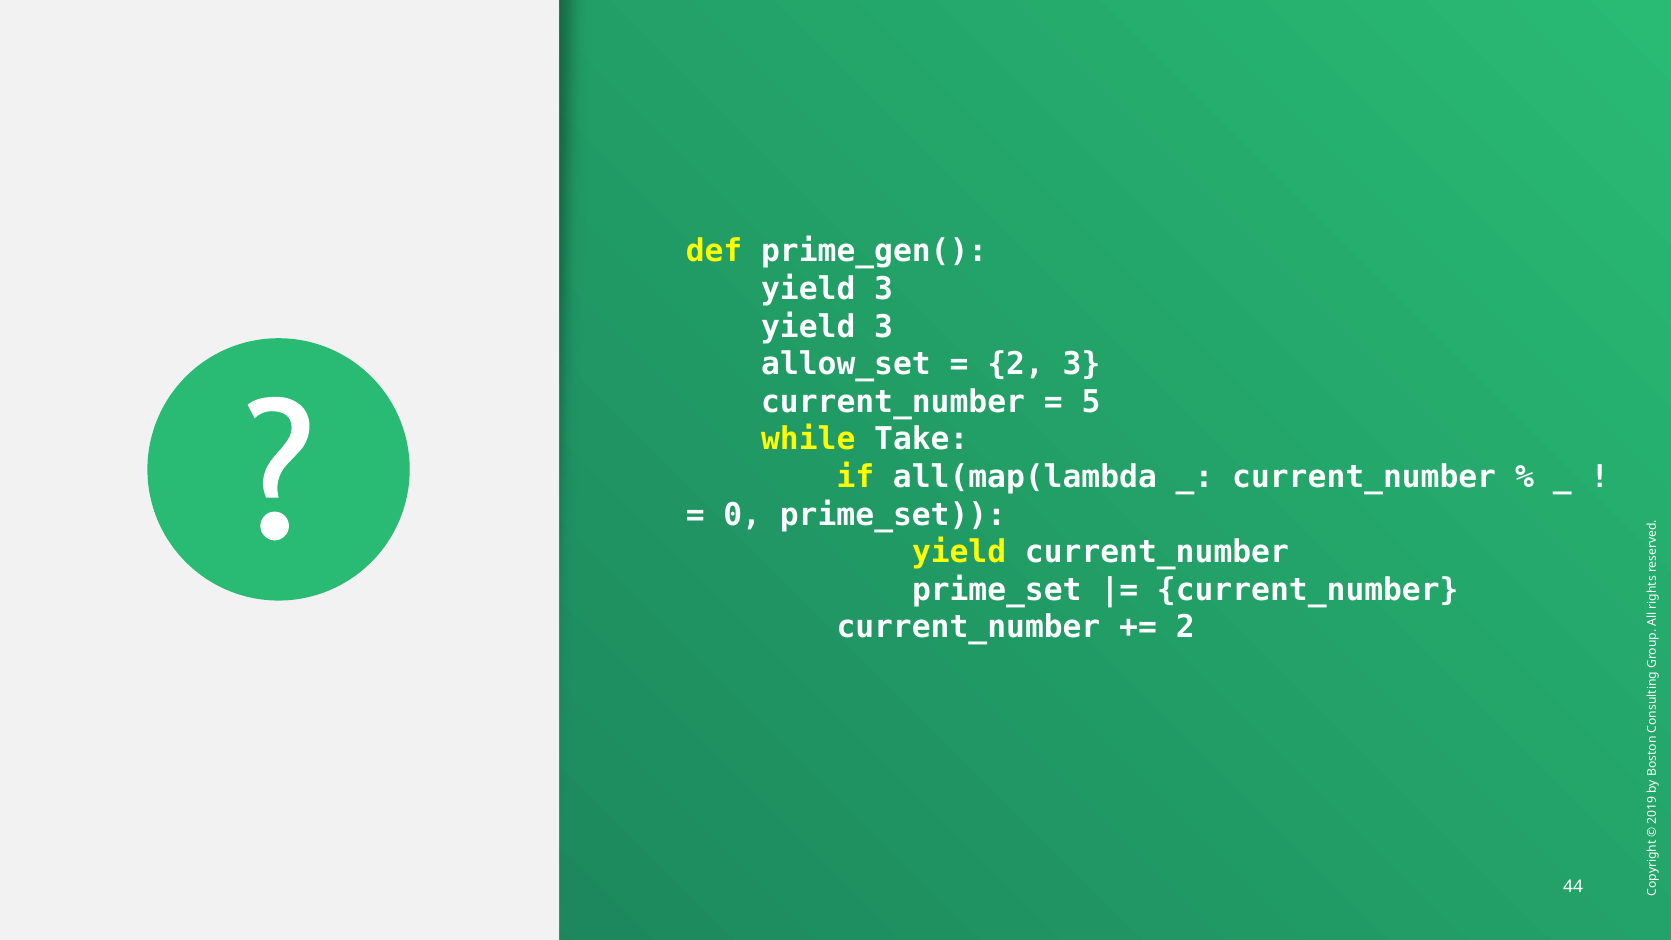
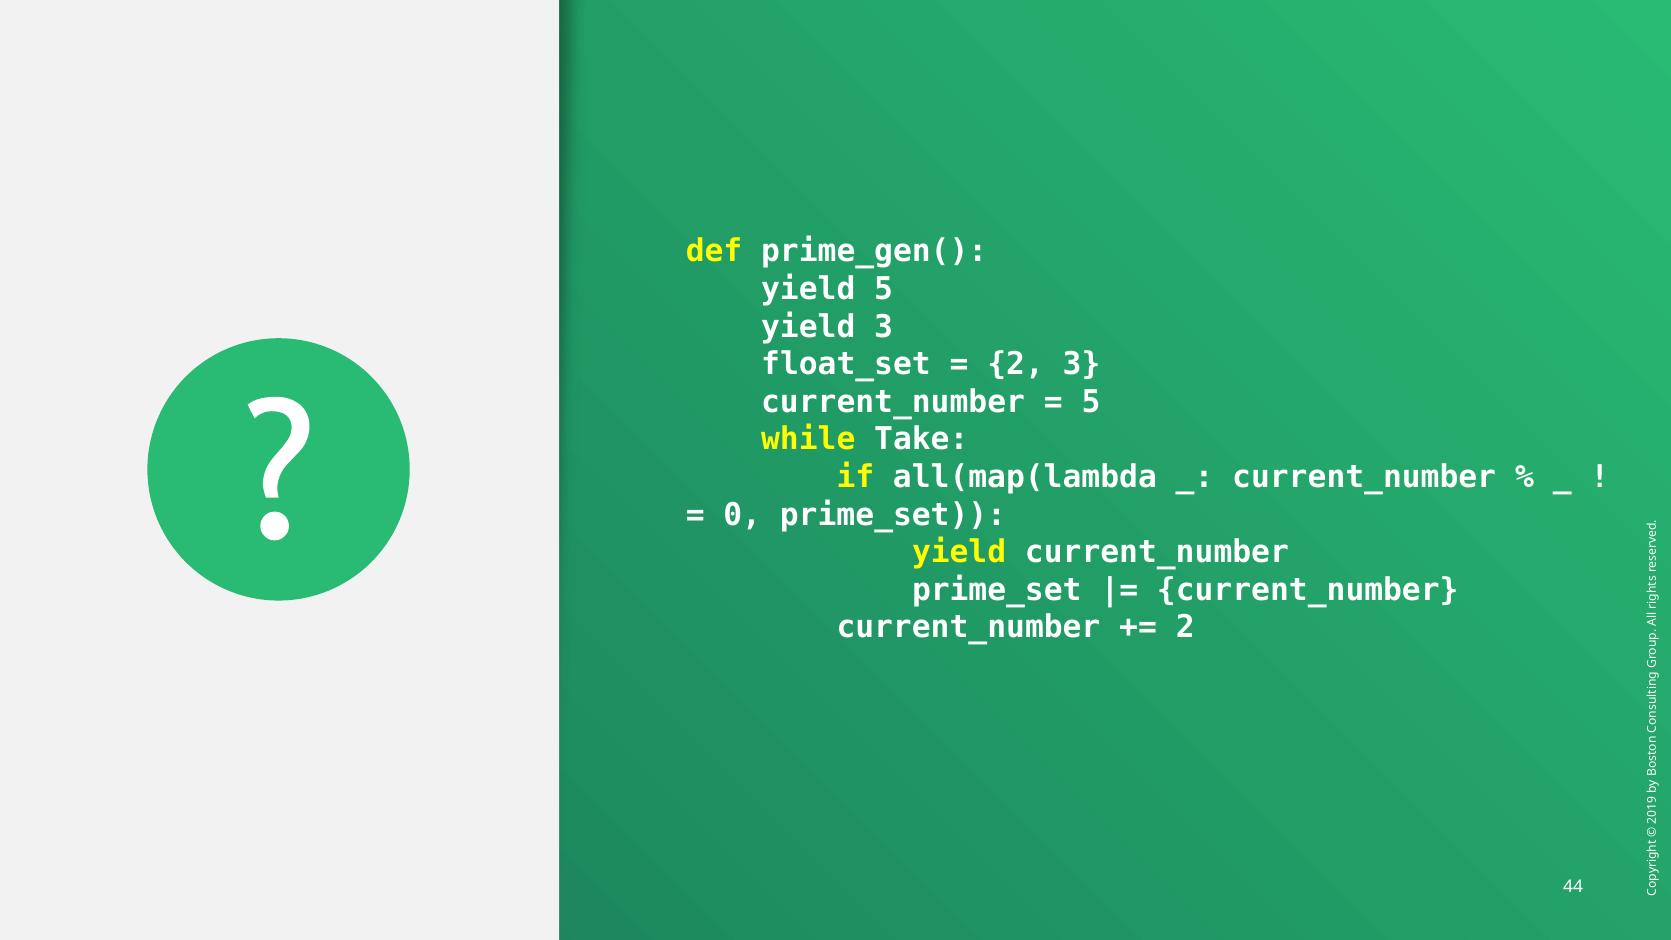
3 at (884, 289): 3 -> 5
allow_set: allow_set -> float_set
